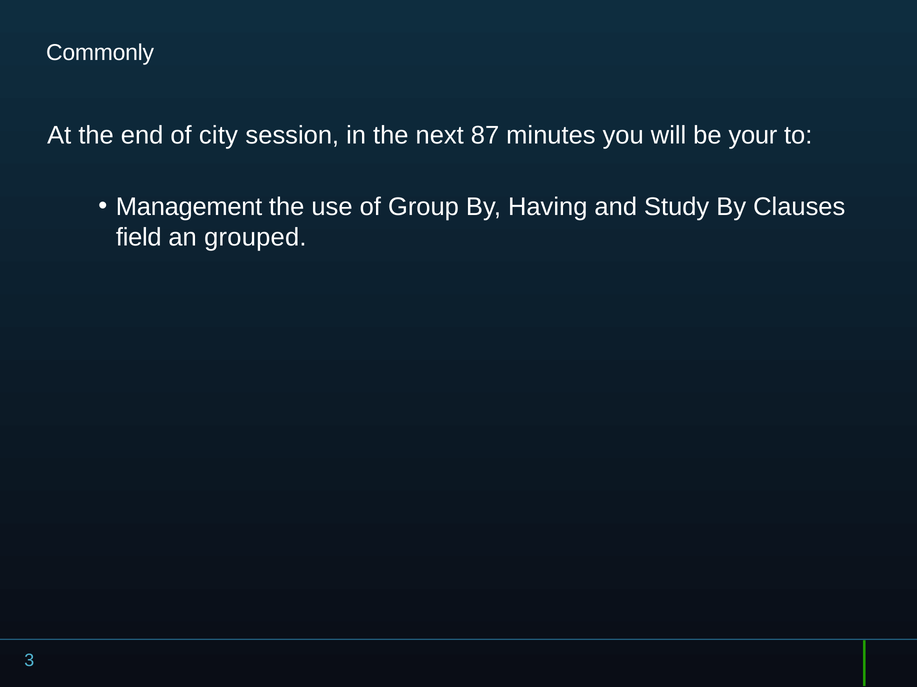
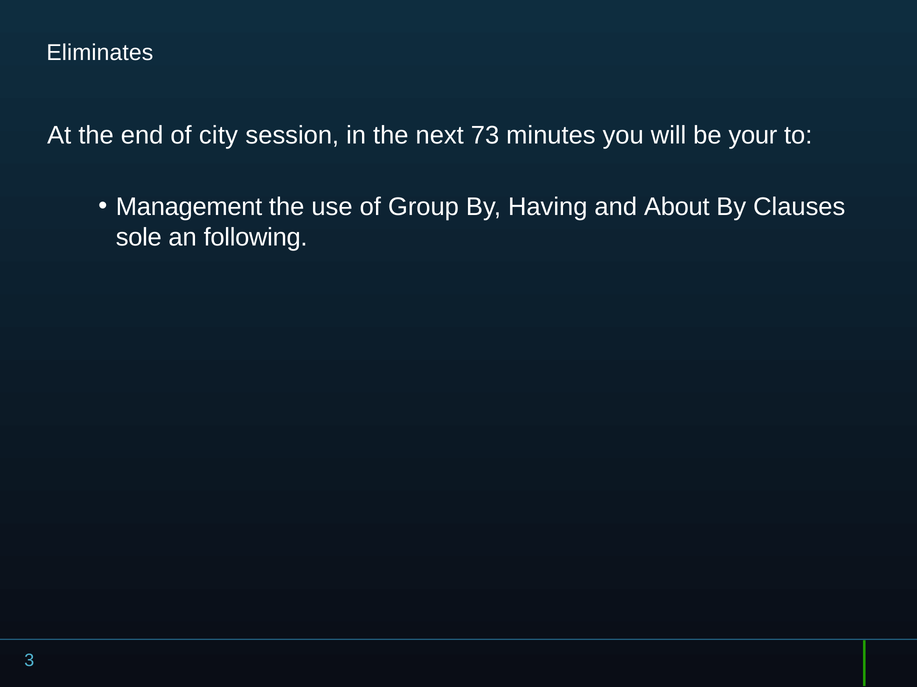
Commonly: Commonly -> Eliminates
87: 87 -> 73
Study: Study -> About
field: field -> sole
grouped: grouped -> following
